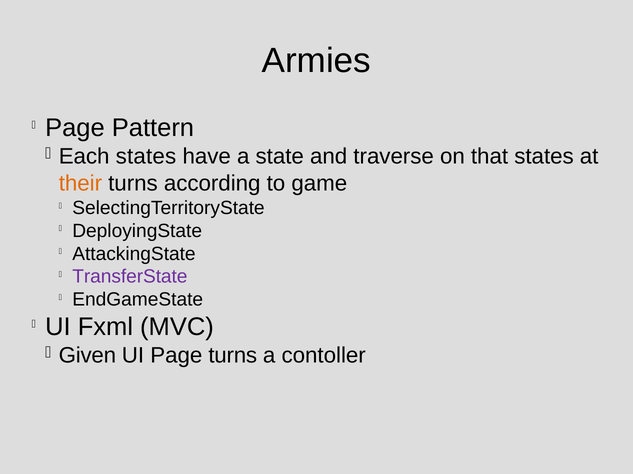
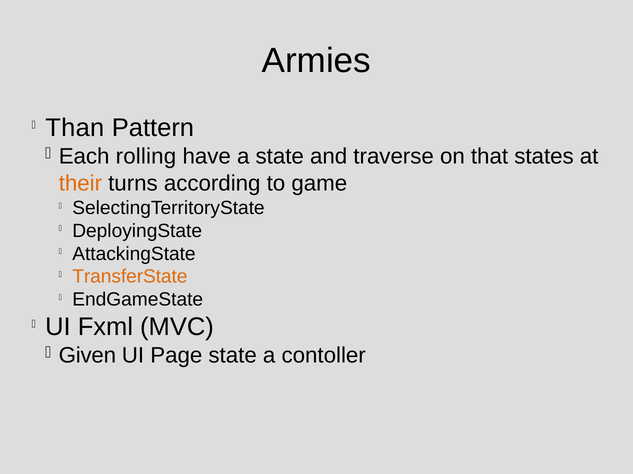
Page at (75, 128): Page -> Than
Each states: states -> rolling
TransferState colour: purple -> orange
Page turns: turns -> state
